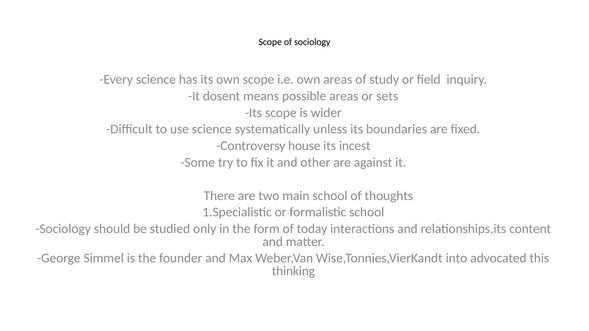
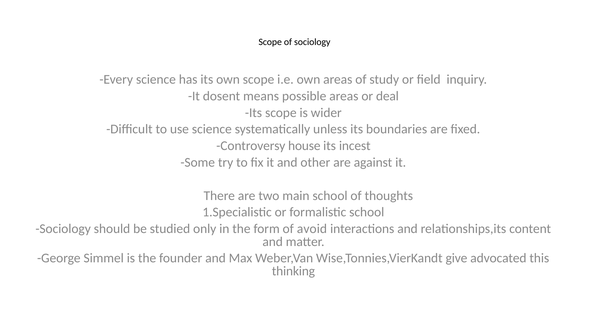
sets: sets -> deal
today: today -> avoid
into: into -> give
